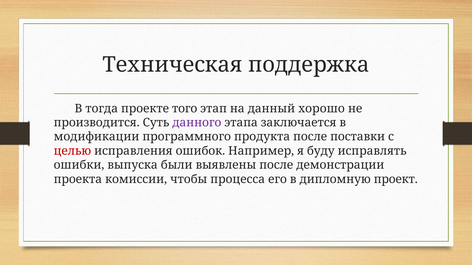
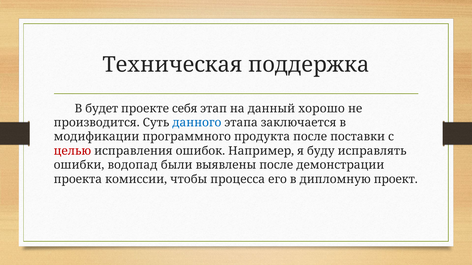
тогда: тогда -> будет
того: того -> себя
данного colour: purple -> blue
выпуска: выпуска -> водопад
